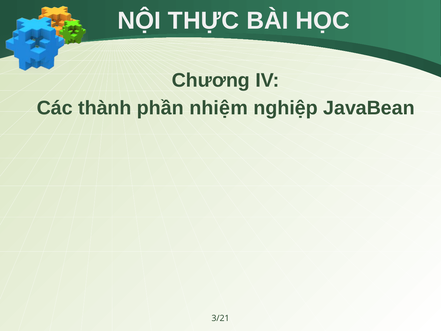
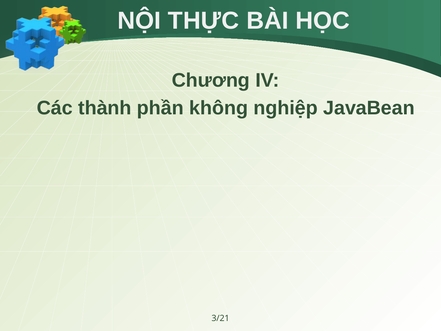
nhiệm: nhiệm -> không
